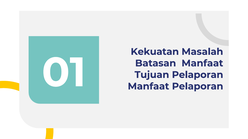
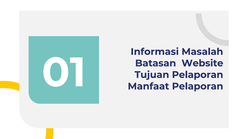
Kekuatan: Kekuatan -> Informasi
Batasan Manfaat: Manfaat -> Website
